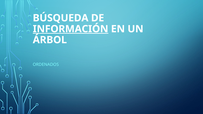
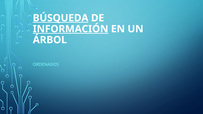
BÚSQUEDA underline: none -> present
